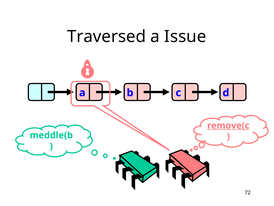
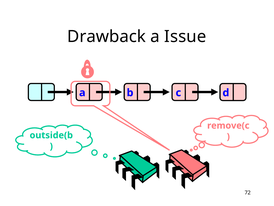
Traversed: Traversed -> Drawback
remove(c underline: present -> none
meddle(b: meddle(b -> outside(b
